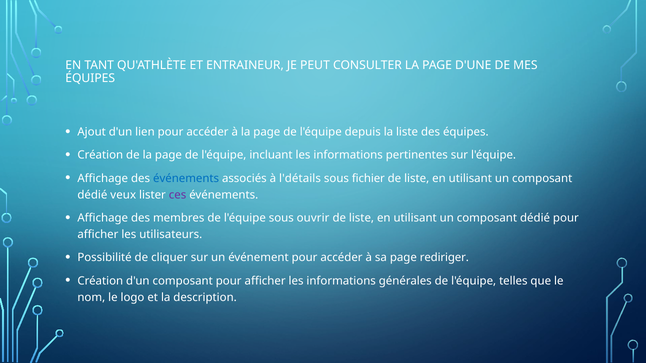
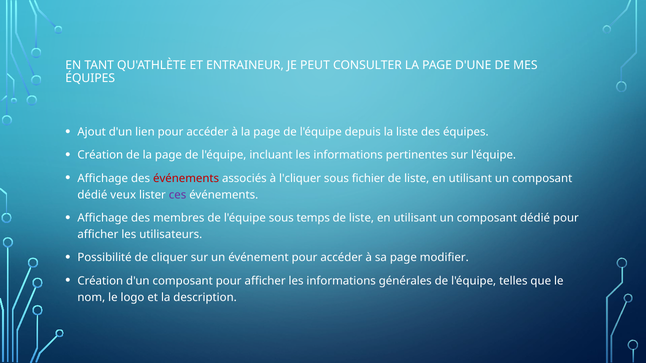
événements at (186, 178) colour: blue -> red
l'détails: l'détails -> l'cliquer
ouvrir: ouvrir -> temps
rediriger: rediriger -> modifier
